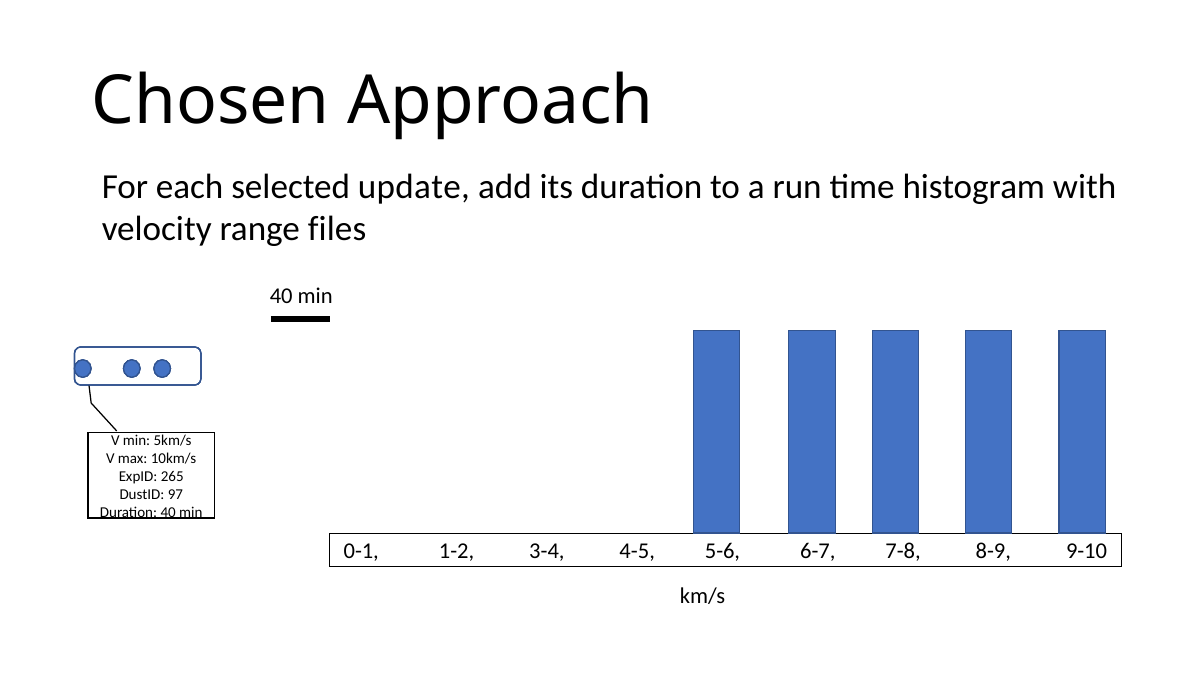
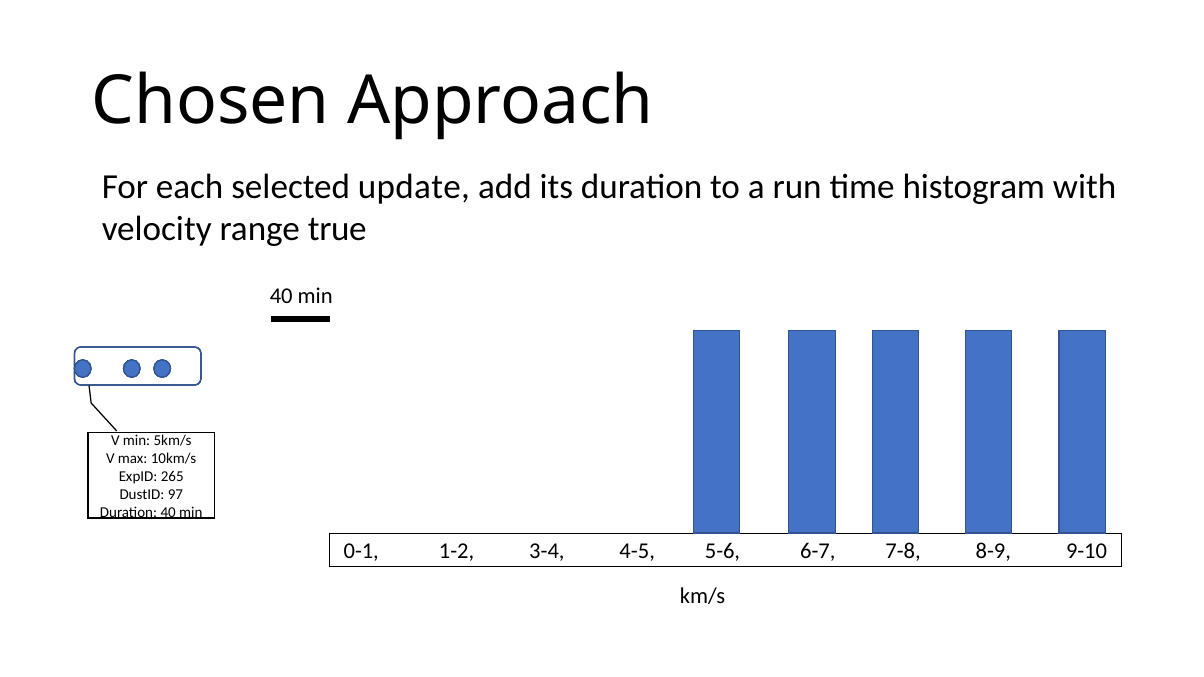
files: files -> true
